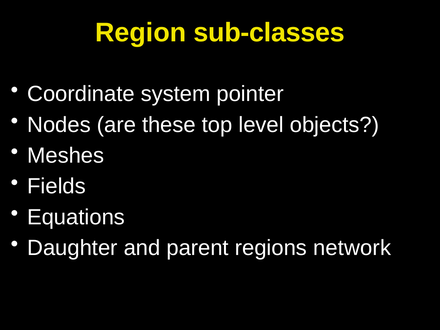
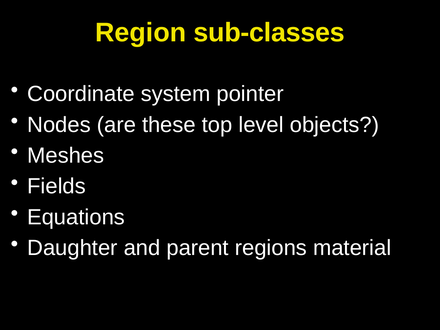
network: network -> material
